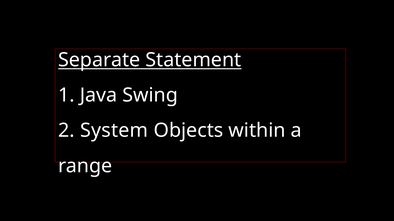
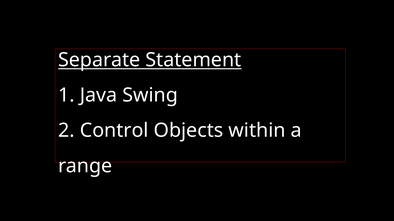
System: System -> Control
